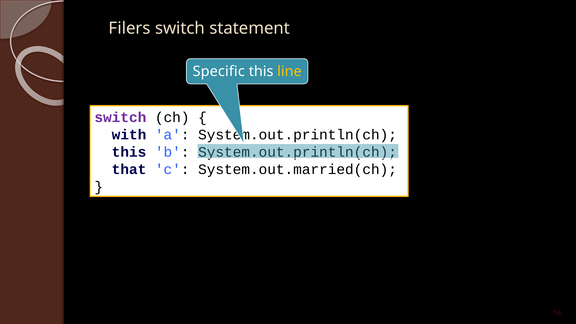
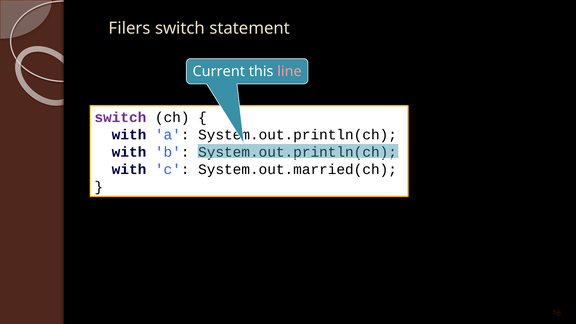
Specific: Specific -> Current
line colour: yellow -> pink
this at (129, 152): this -> with
that at (129, 169): that -> with
